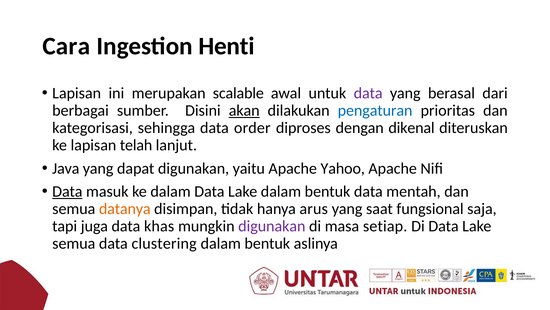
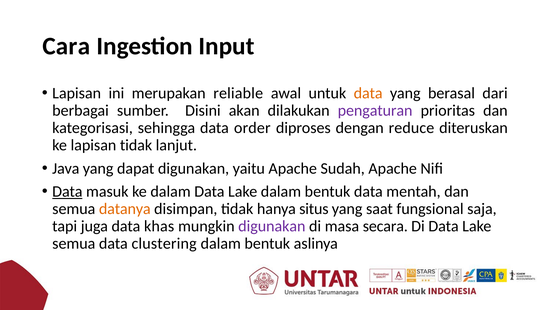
Henti: Henti -> Input
scalable: scalable -> reliable
data at (368, 93) colour: purple -> orange
akan underline: present -> none
pengaturan colour: blue -> purple
dikenal: dikenal -> reduce
lapisan telah: telah -> tidak
Yahoo: Yahoo -> Sudah
arus: arus -> situs
setiap: setiap -> secara
